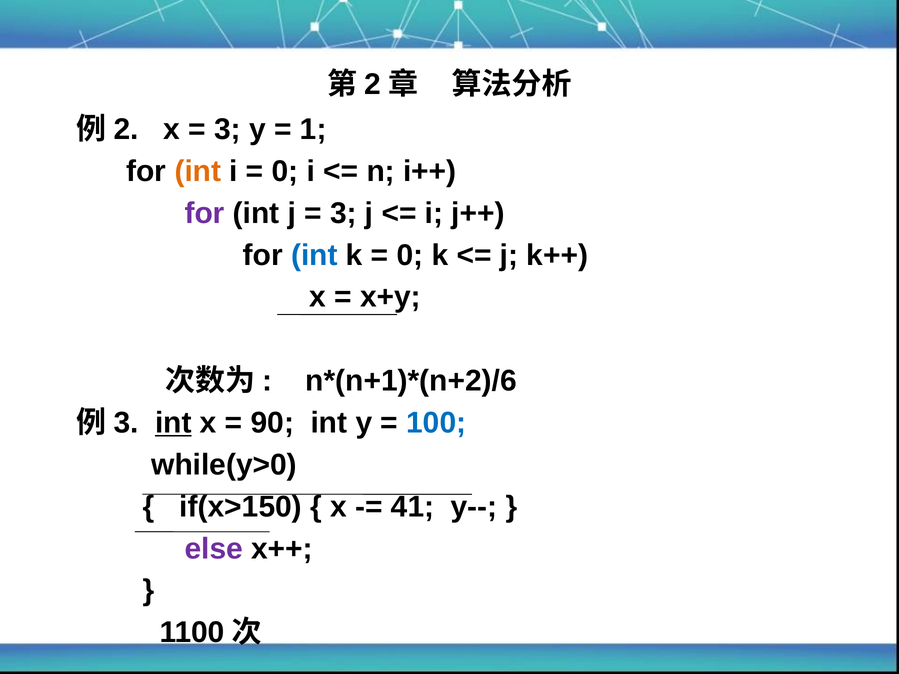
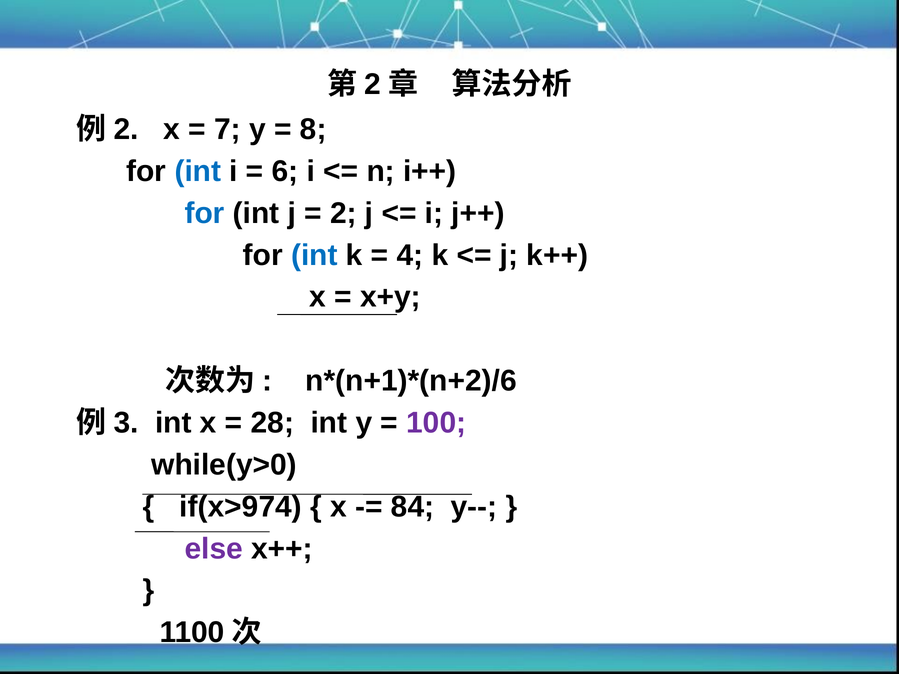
3 at (228, 129): 3 -> 7
1: 1 -> 8
int at (198, 171) colour: orange -> blue
0 at (285, 171): 0 -> 6
for at (205, 213) colour: purple -> blue
3 at (343, 213): 3 -> 2
0 at (410, 255): 0 -> 4
int at (173, 423) underline: present -> none
90: 90 -> 28
100 colour: blue -> purple
if(x>150: if(x>150 -> if(x>974
41: 41 -> 84
